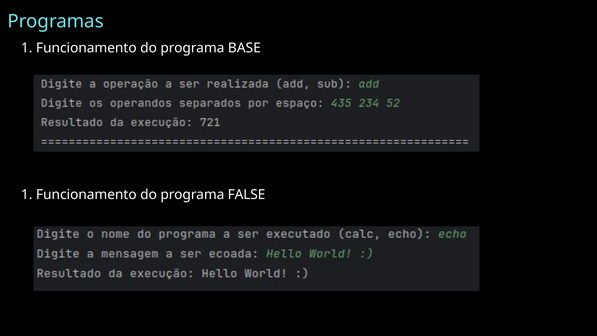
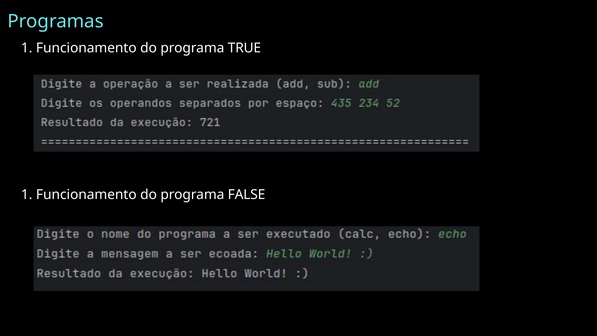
BASE: BASE -> TRUE
